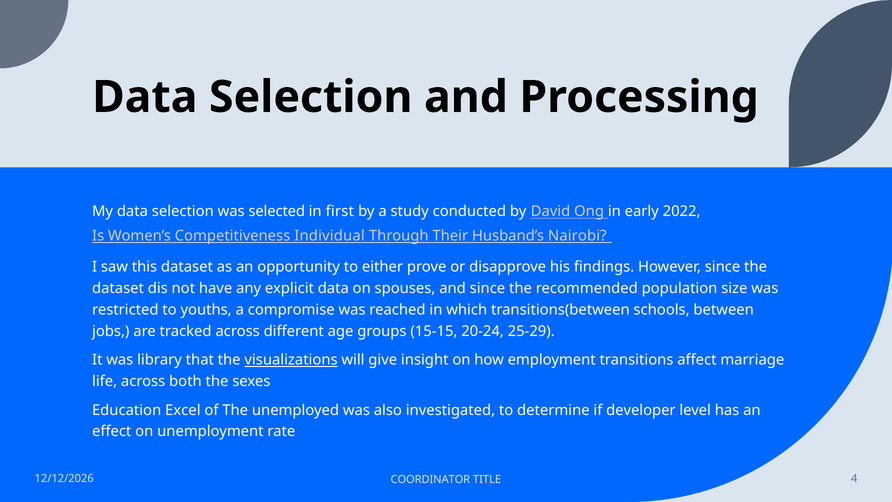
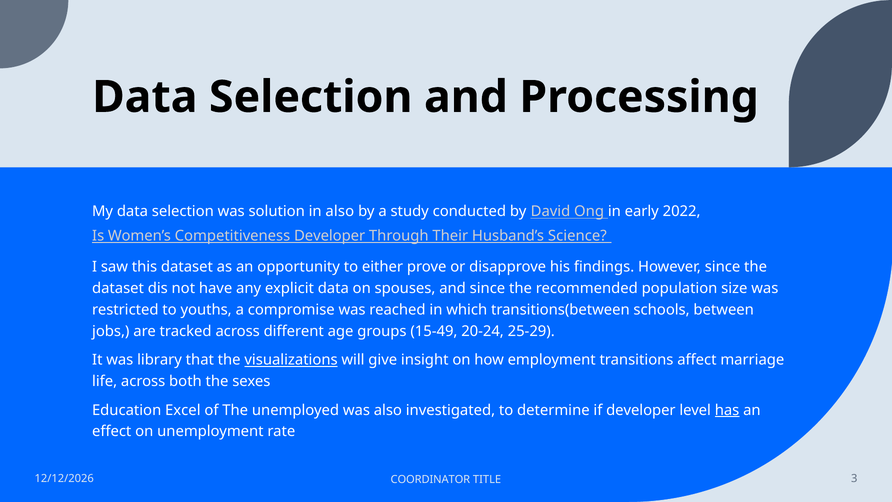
selected: selected -> solution
in first: first -> also
Competitiveness Individual: Individual -> Developer
Nairobi: Nairobi -> Science
15-15: 15-15 -> 15-49
has underline: none -> present
4: 4 -> 3
